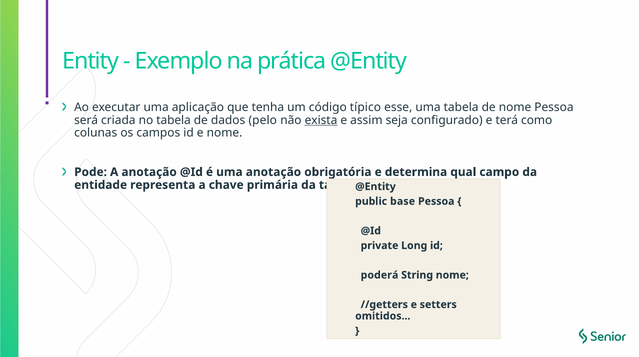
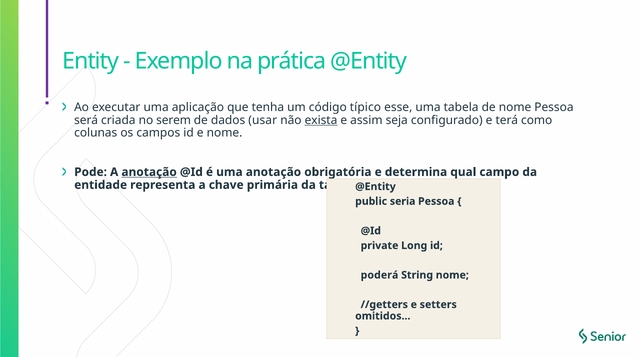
no tabela: tabela -> serem
pelo: pelo -> usar
anotação at (149, 172) underline: none -> present
base: base -> seria
